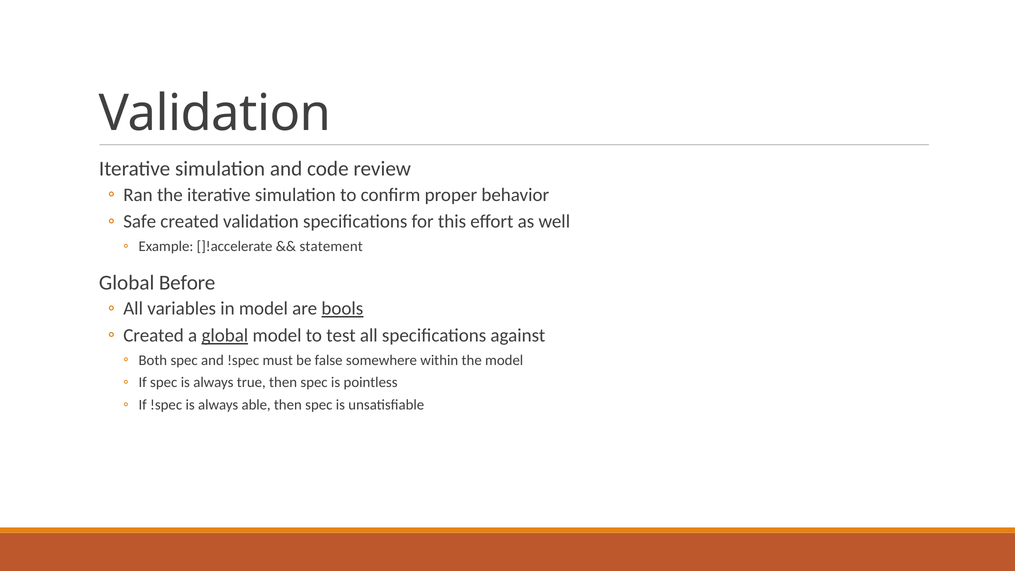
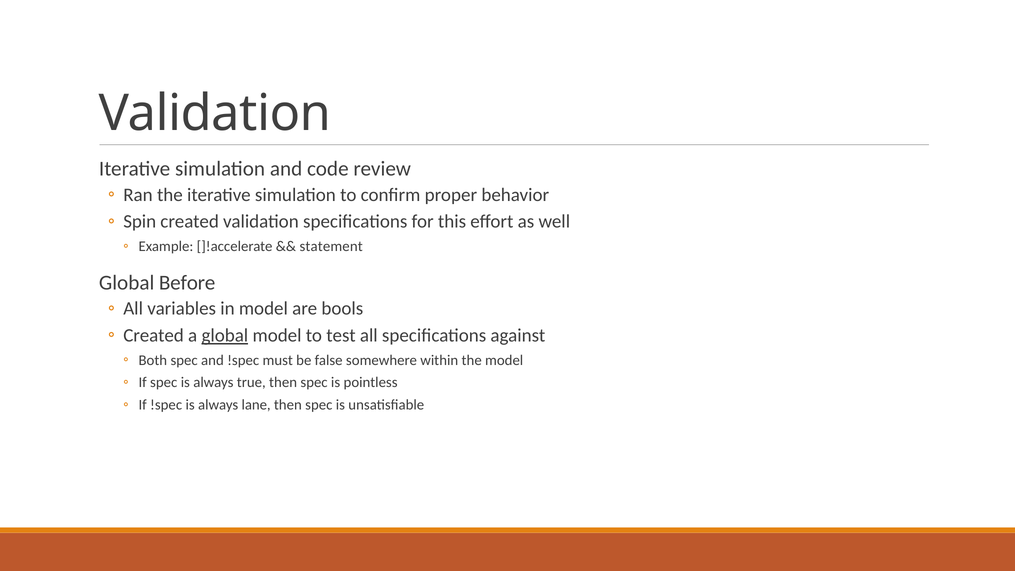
Safe: Safe -> Spin
bools underline: present -> none
able: able -> lane
